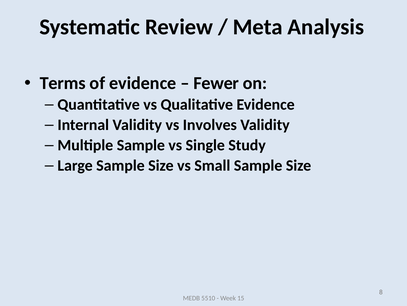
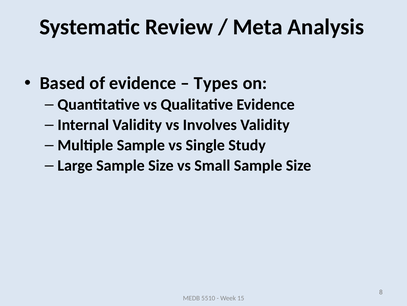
Terms: Terms -> Based
Fewer: Fewer -> Types
